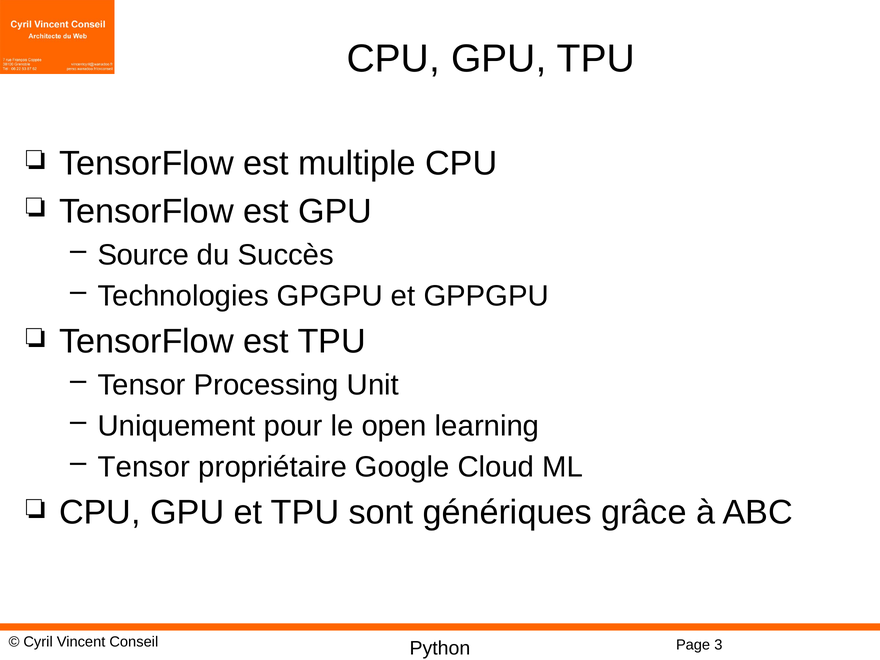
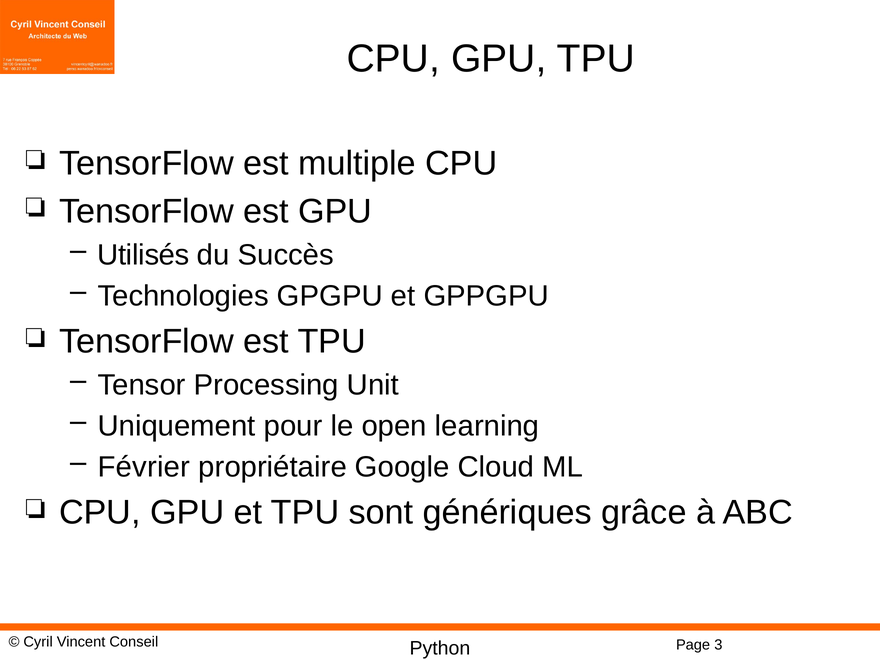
Source: Source -> Utilisés
Tensor at (144, 467): Tensor -> Février
